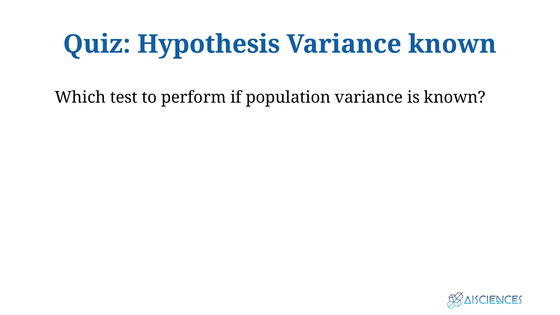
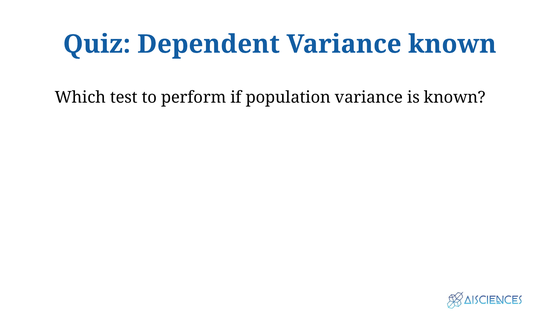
Hypothesis: Hypothesis -> Dependent
